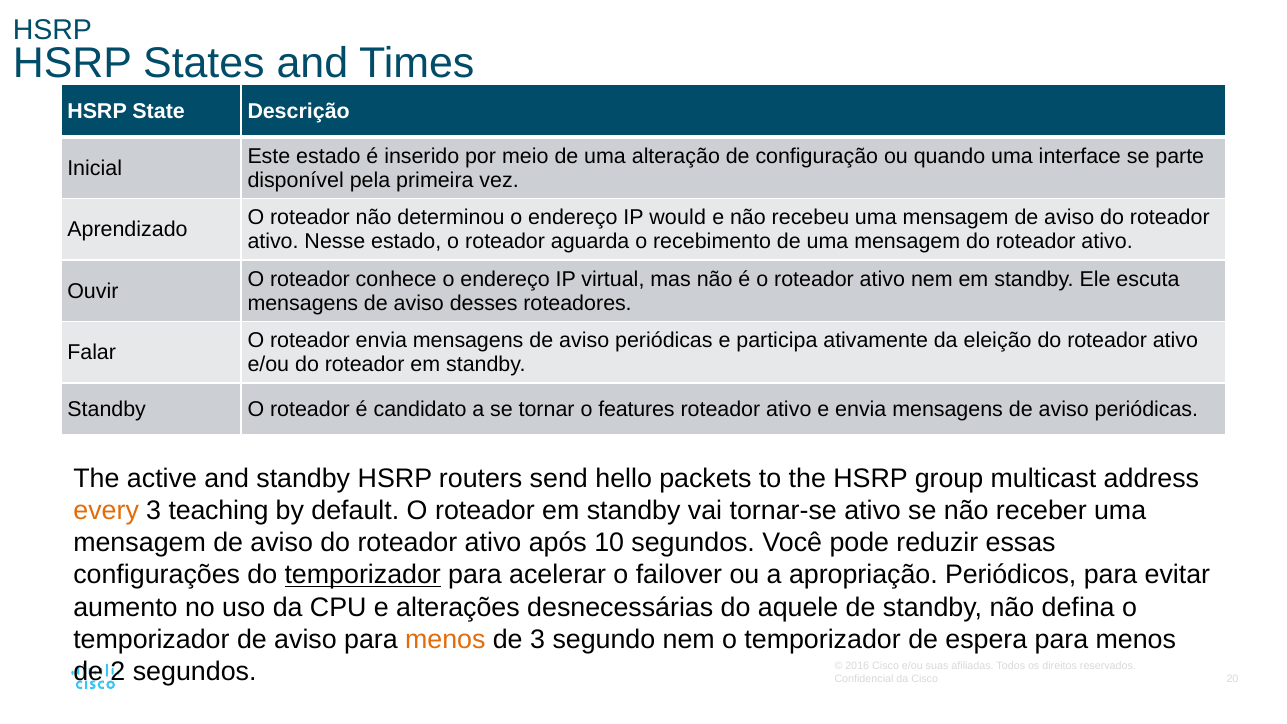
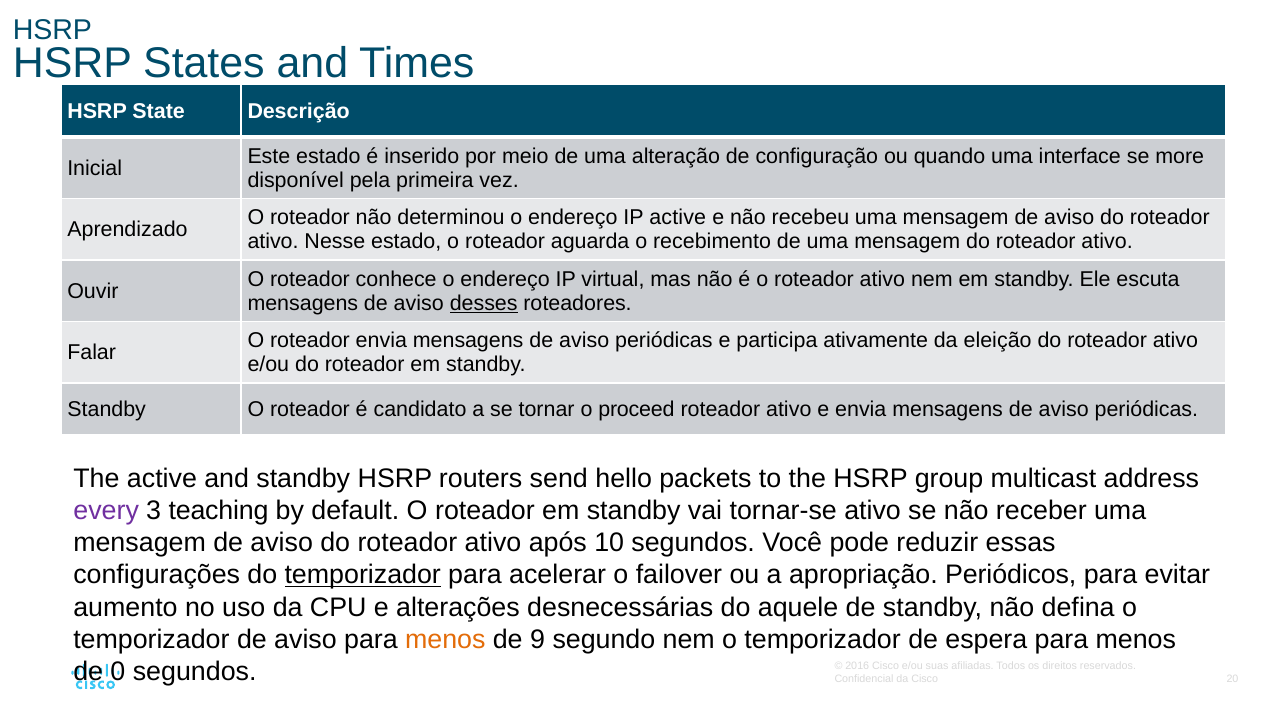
parte: parte -> more
IP would: would -> active
desses underline: none -> present
features: features -> proceed
every colour: orange -> purple
de 3: 3 -> 9
2: 2 -> 0
